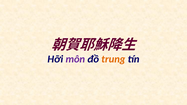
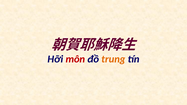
môn colour: purple -> red
